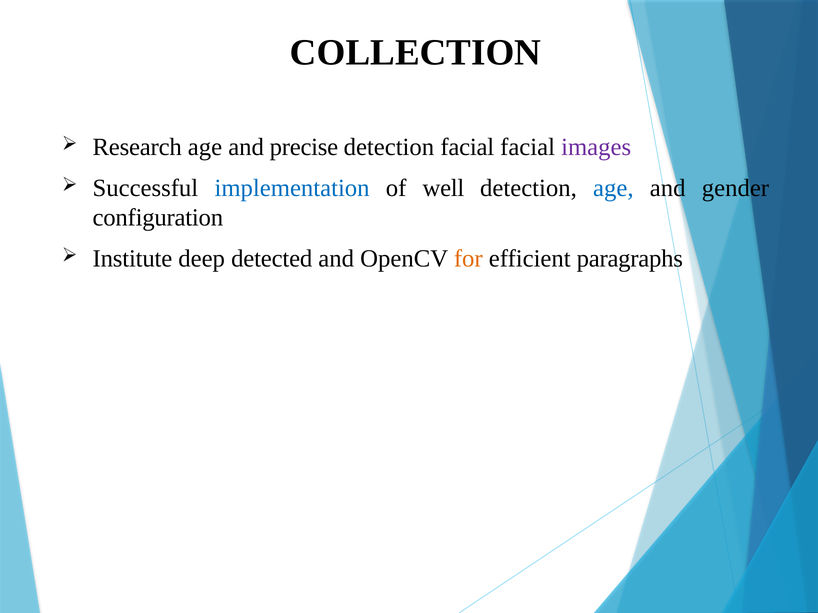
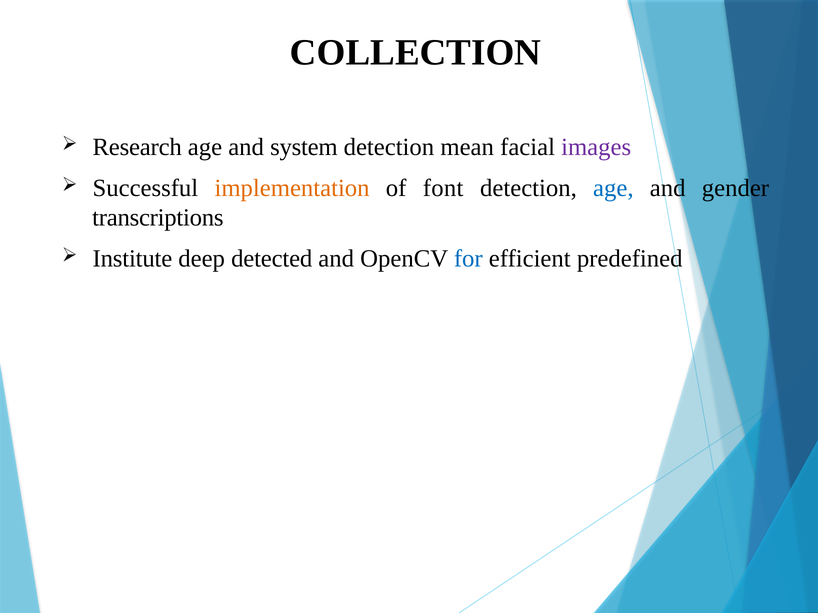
precise: precise -> system
detection facial: facial -> mean
implementation colour: blue -> orange
well: well -> font
configuration: configuration -> transcriptions
for colour: orange -> blue
paragraphs: paragraphs -> predefined
